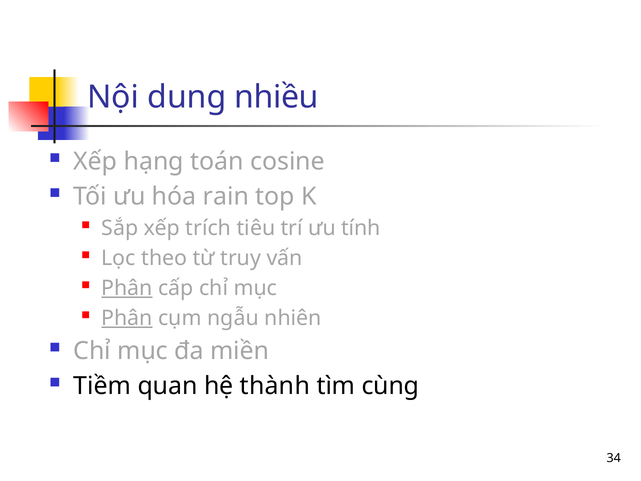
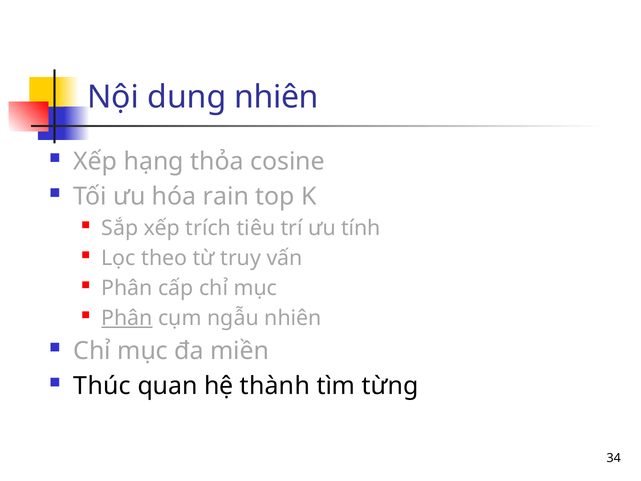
dung nhiều: nhiều -> nhiên
toán: toán -> thỏa
Phân at (127, 288) underline: present -> none
Tiềm: Tiềm -> Thúc
cùng: cùng -> từng
